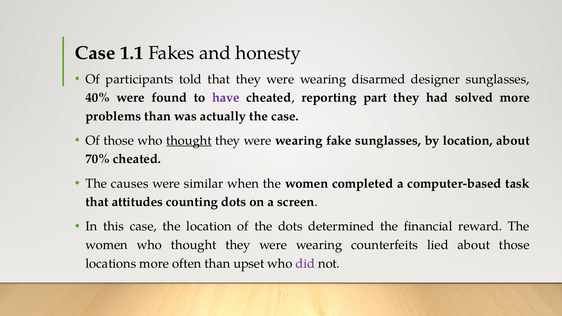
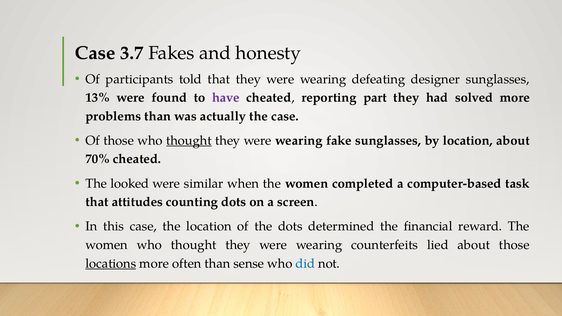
1.1: 1.1 -> 3.7
disarmed: disarmed -> defeating
40%: 40% -> 13%
causes: causes -> looked
locations underline: none -> present
upset: upset -> sense
did colour: purple -> blue
